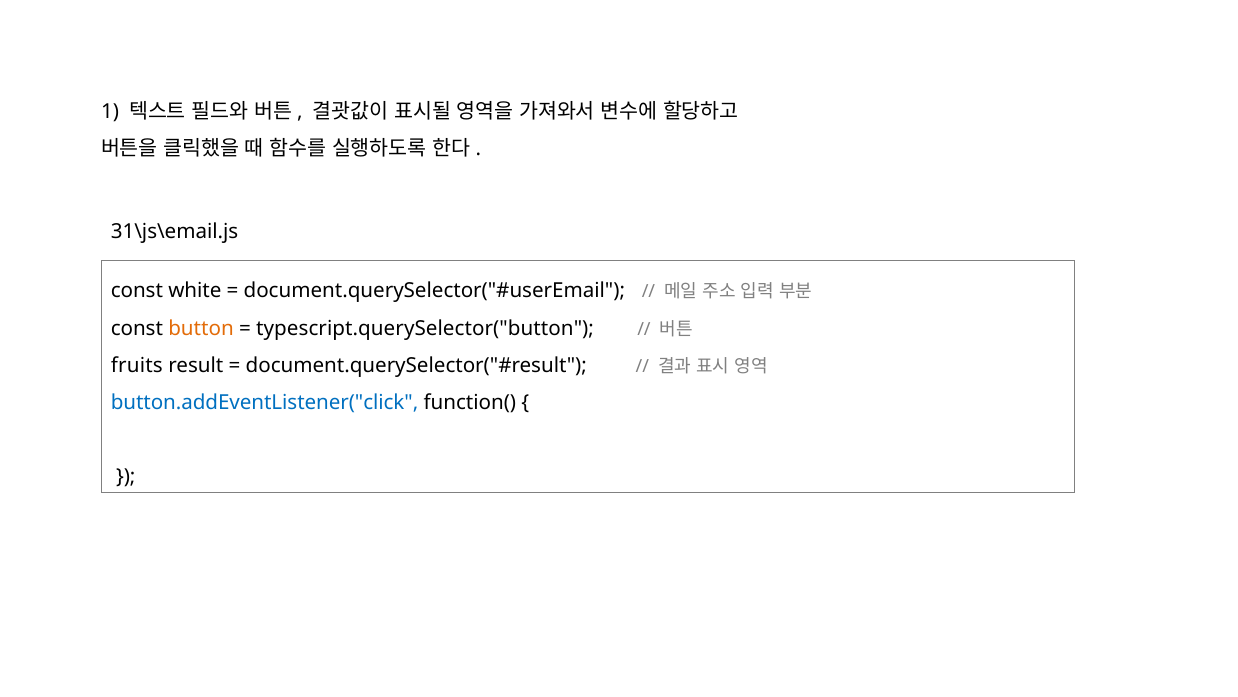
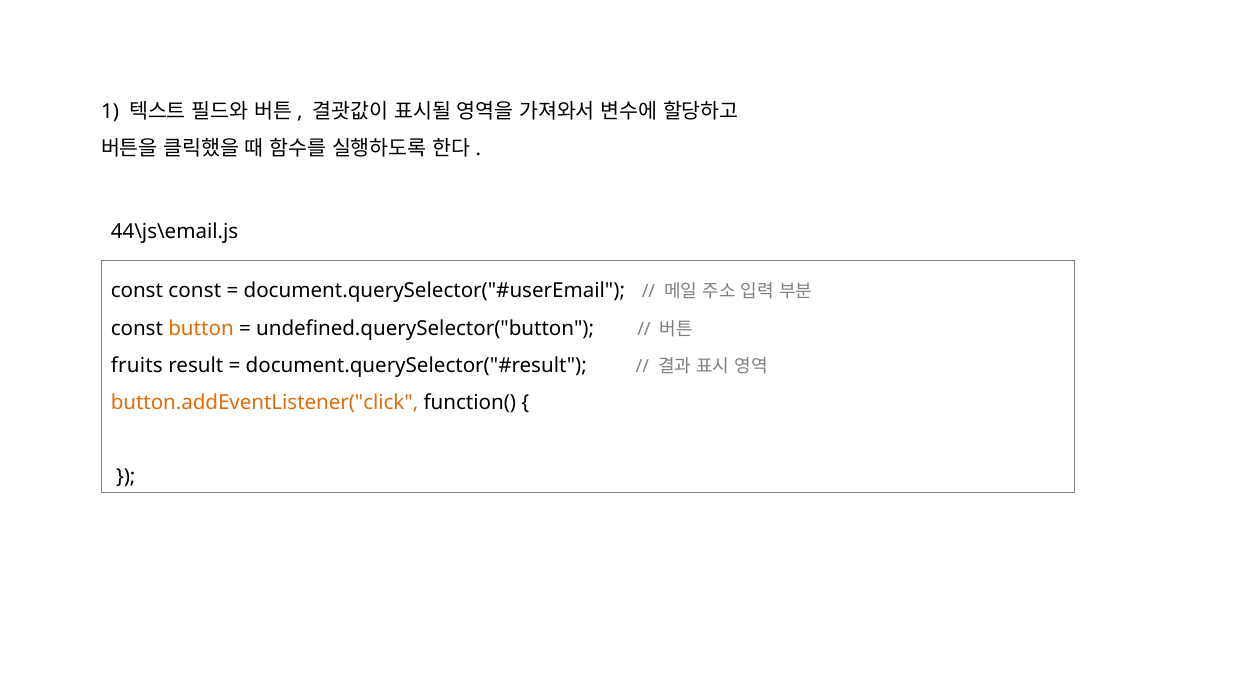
31\js\email.js: 31\js\email.js -> 44\js\email.js
const white: white -> const
typescript.querySelector("button: typescript.querySelector("button -> undefined.querySelector("button
button.addEventListener("click colour: blue -> orange
